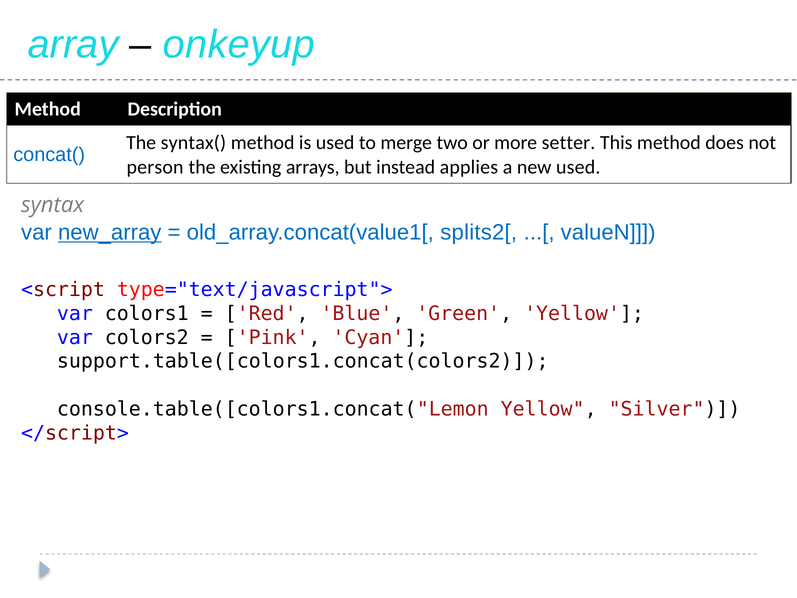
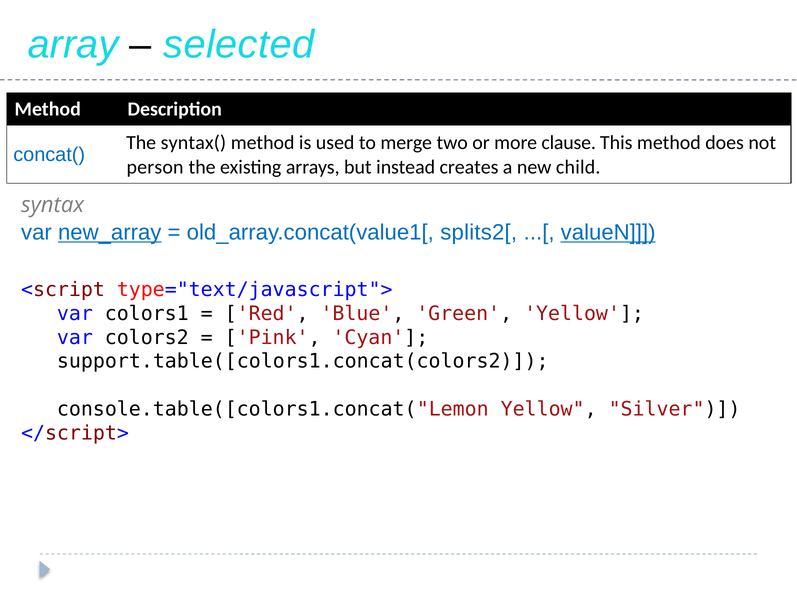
onkeyup: onkeyup -> selected
setter: setter -> clause
applies: applies -> creates
new used: used -> child
valueN underline: none -> present
